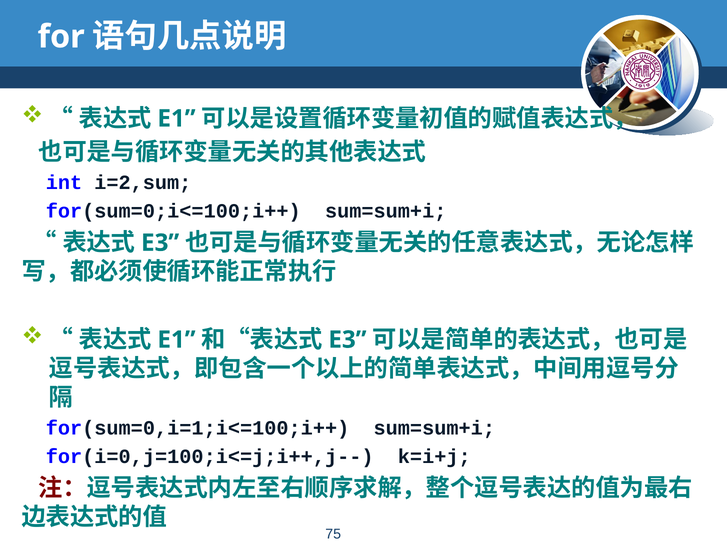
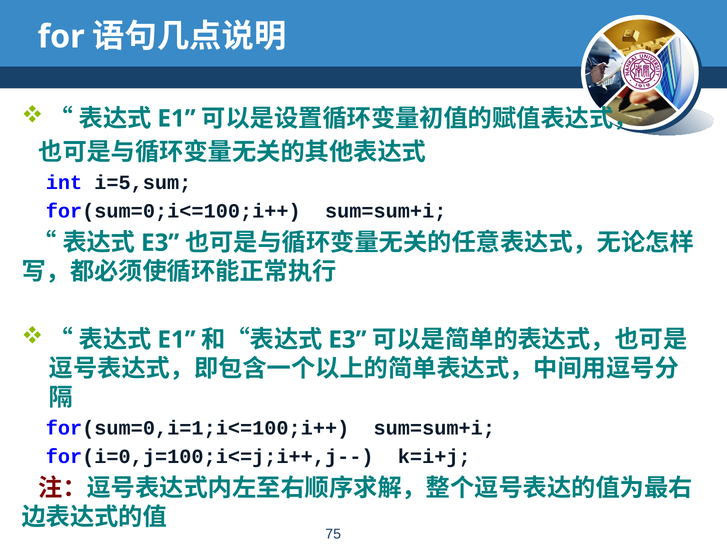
i=2,sum: i=2,sum -> i=5,sum
